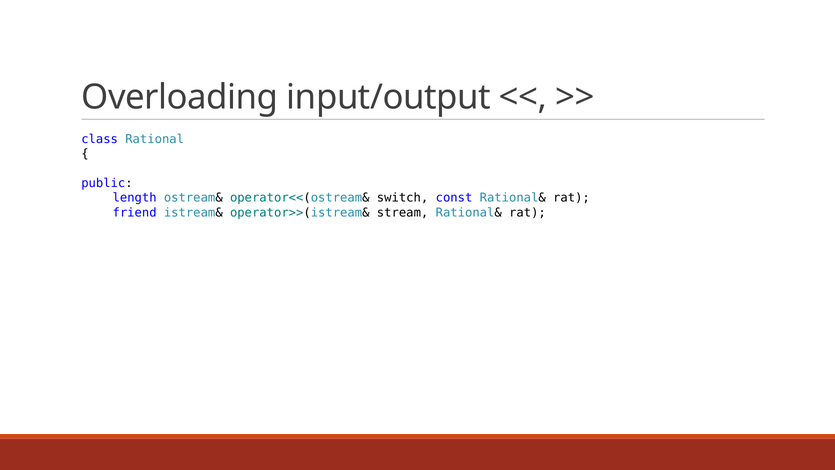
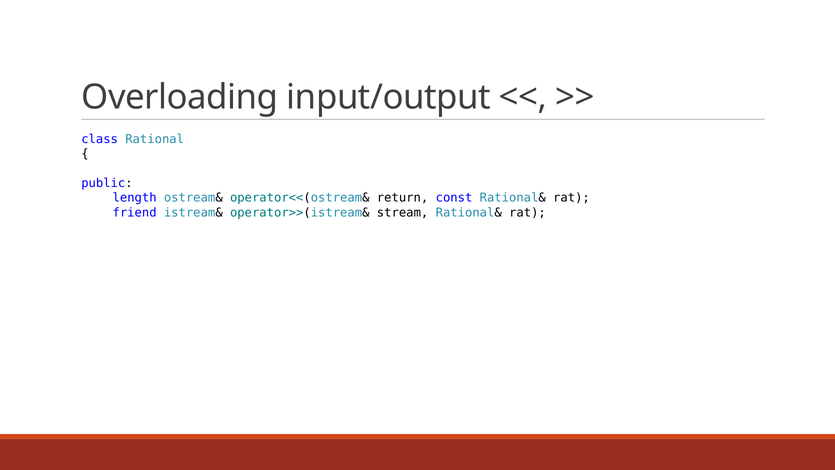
switch: switch -> return
